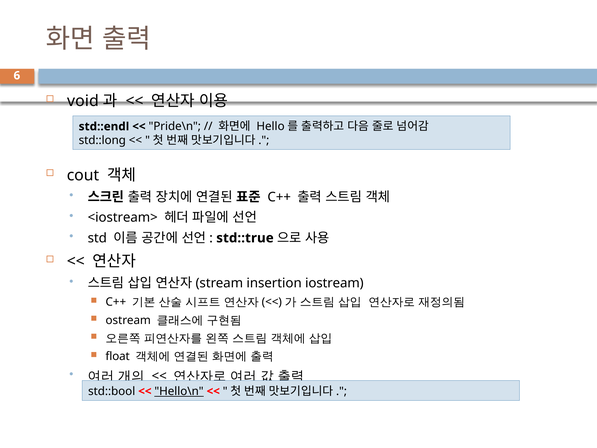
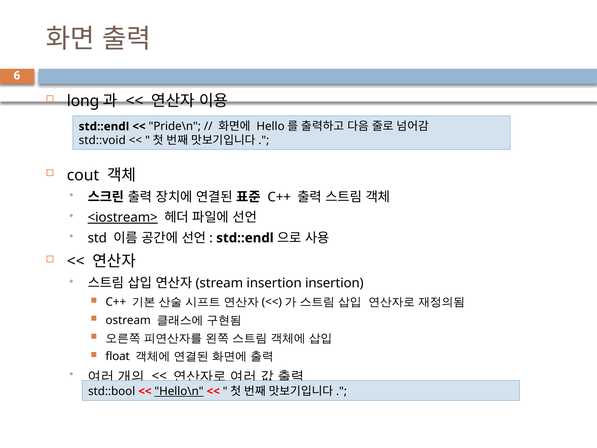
void: void -> long
std::long: std::long -> std::void
<iostream> underline: none -> present
std::true at (245, 238): std::true -> std::endl
insertion iostream: iostream -> insertion
